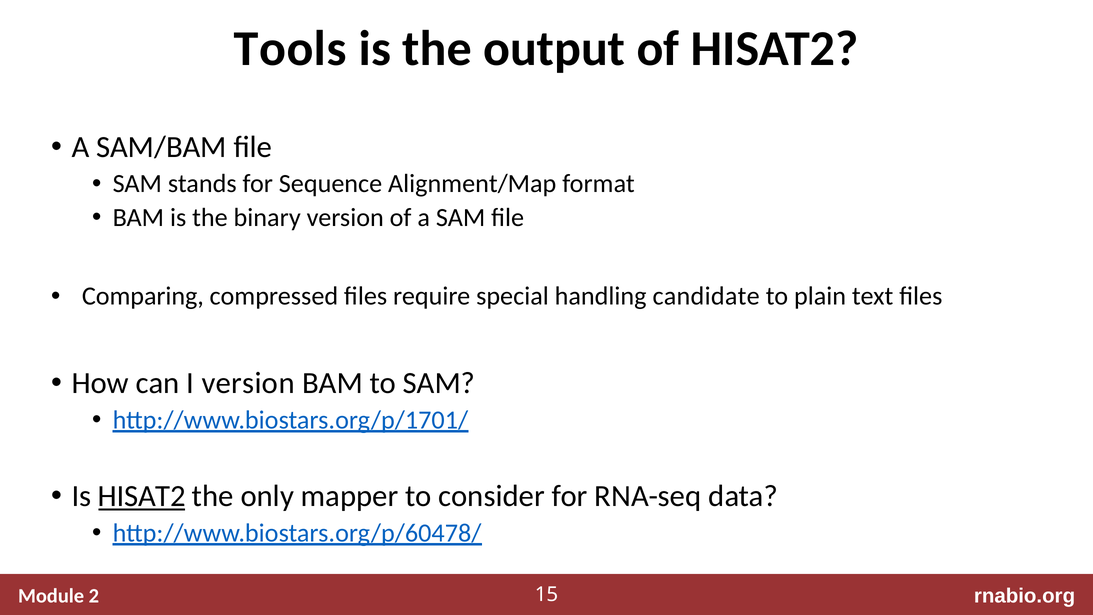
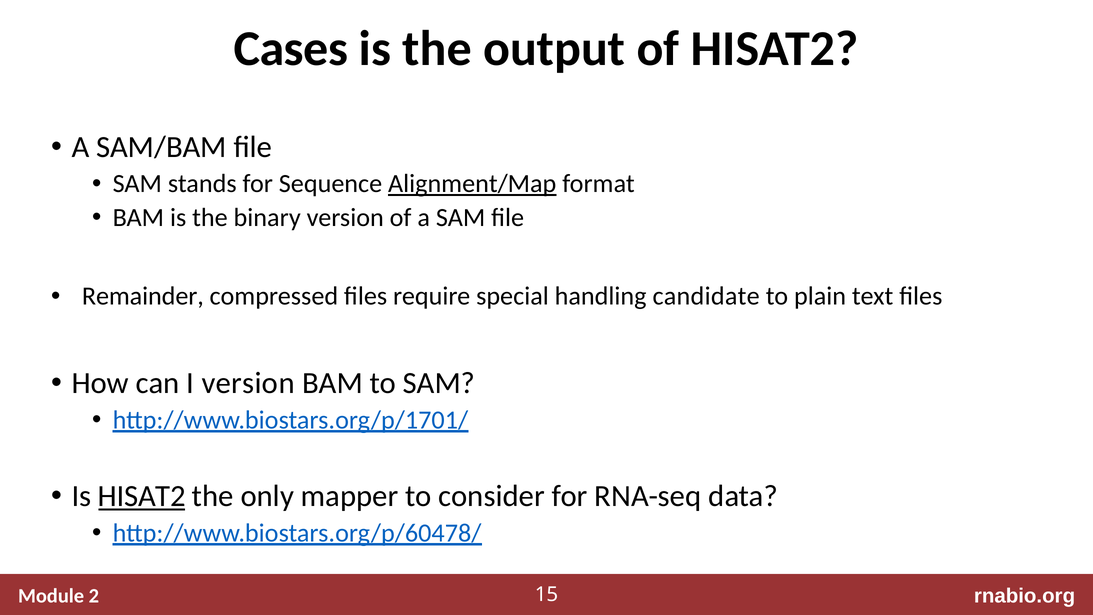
Tools: Tools -> Cases
Alignment/Map underline: none -> present
Comparing: Comparing -> Remainder
